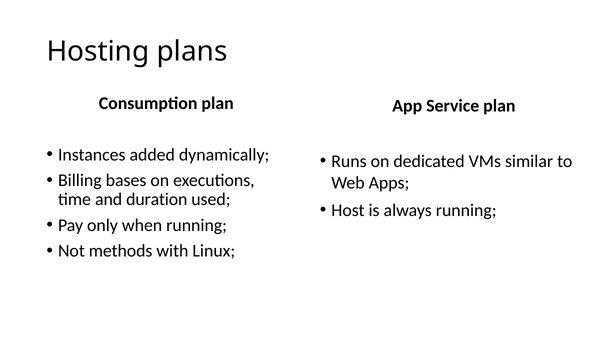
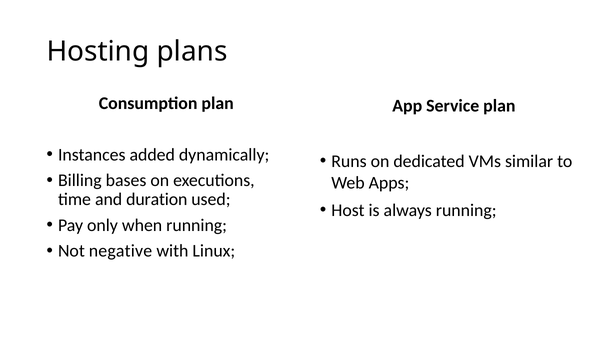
methods: methods -> negative
